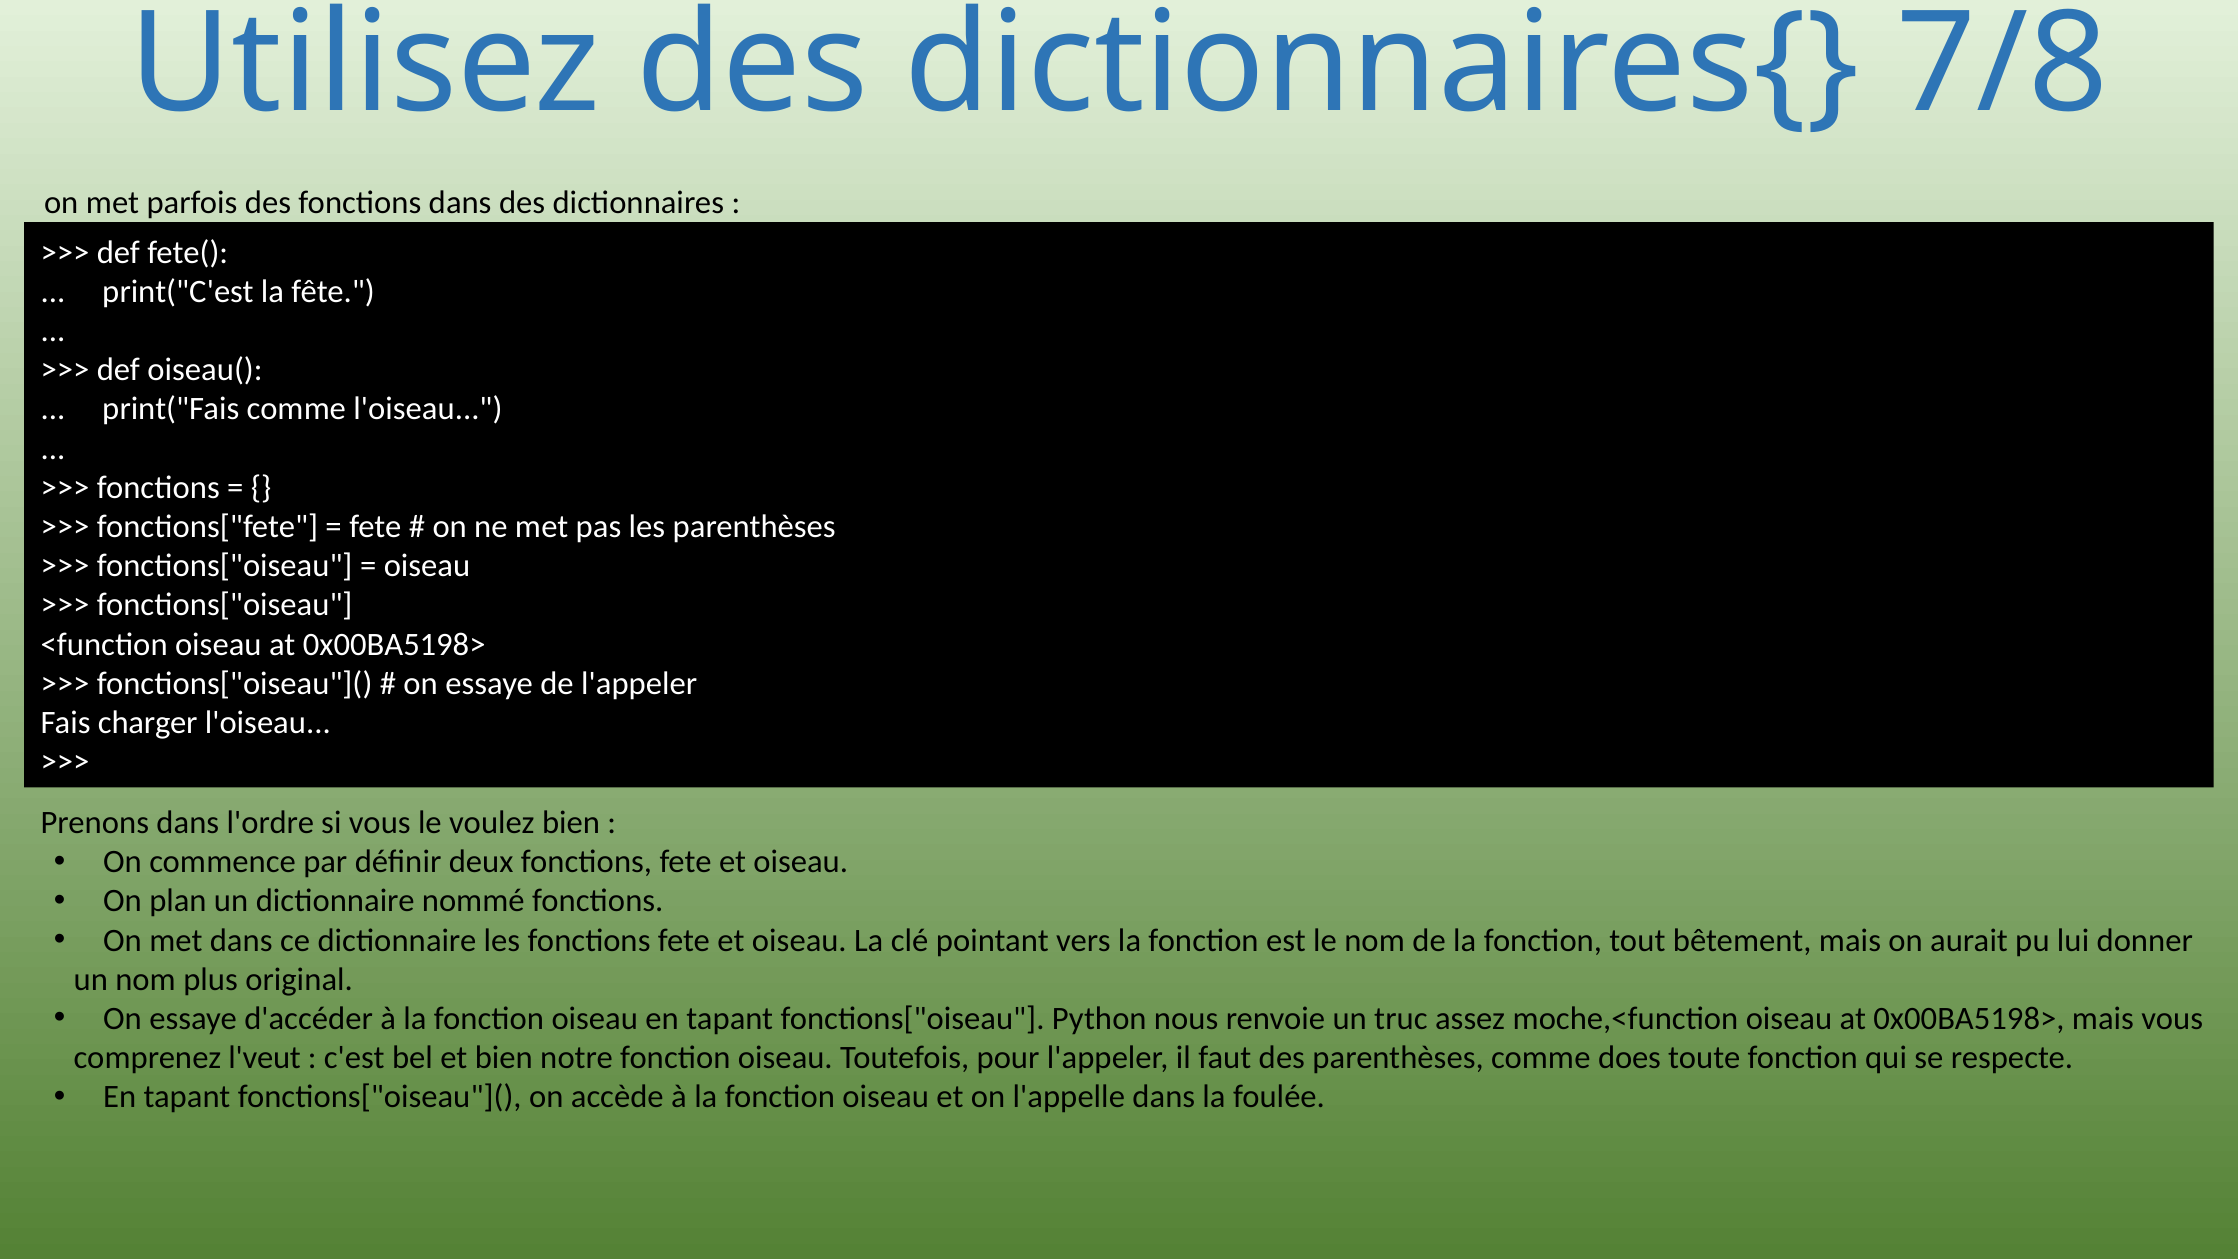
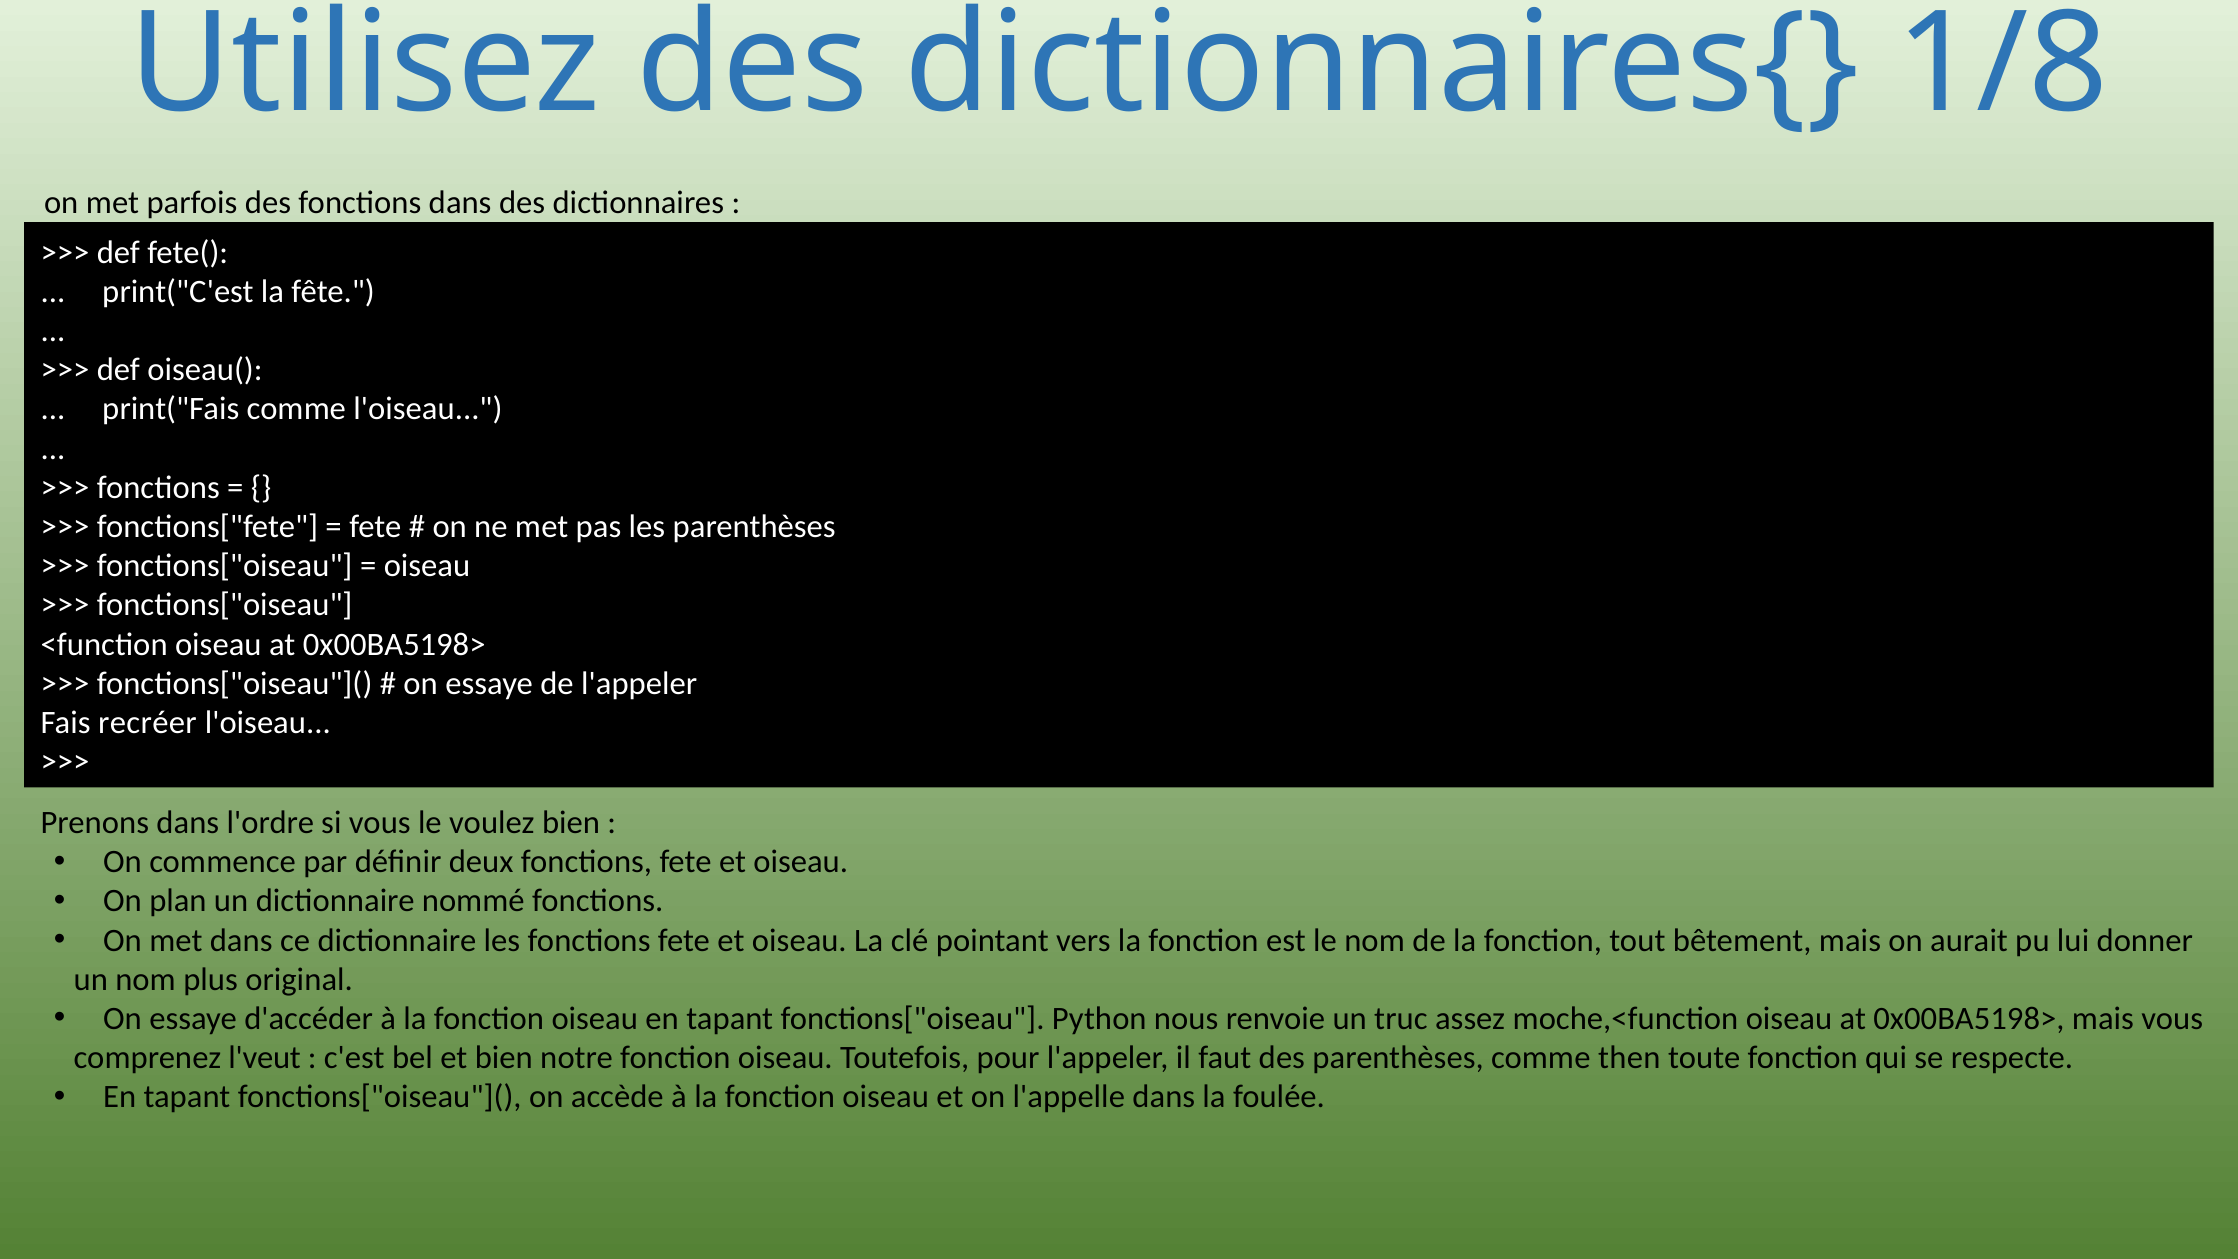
7/8: 7/8 -> 1/8
charger: charger -> recréer
does: does -> then
